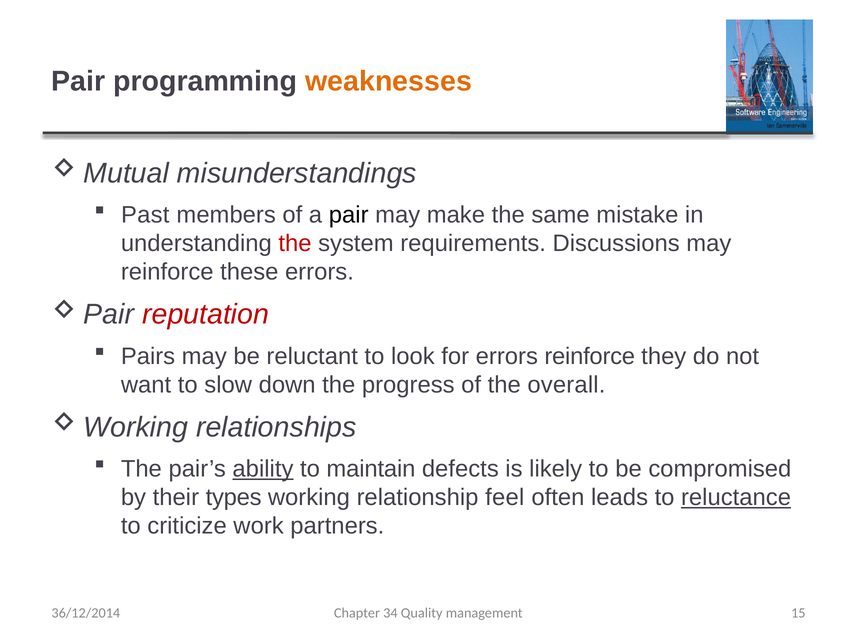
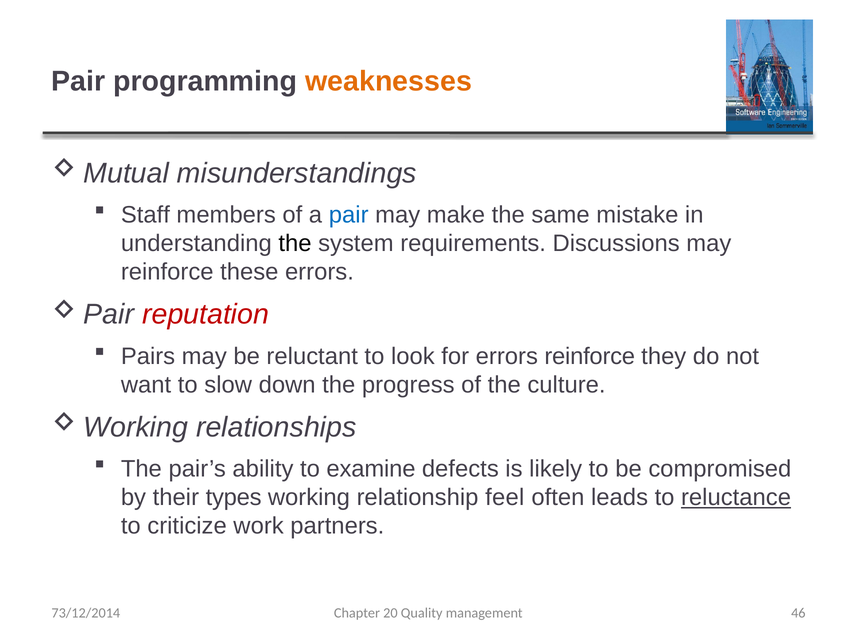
Past: Past -> Staff
pair at (349, 215) colour: black -> blue
the at (295, 244) colour: red -> black
overall: overall -> culture
ability underline: present -> none
maintain: maintain -> examine
34: 34 -> 20
15: 15 -> 46
36/12/2014: 36/12/2014 -> 73/12/2014
